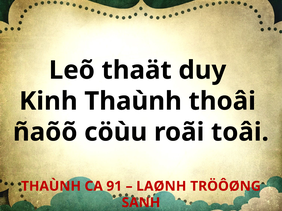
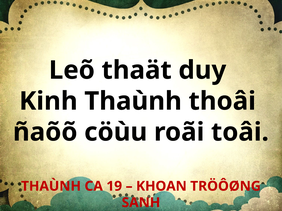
91: 91 -> 19
LAØNH: LAØNH -> KHOAN
